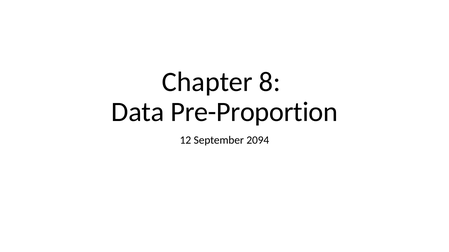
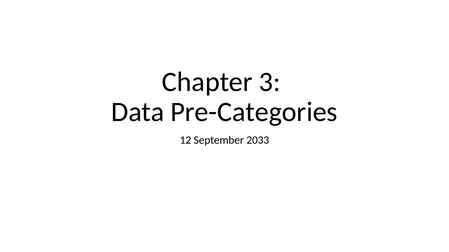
8: 8 -> 3
Pre-Proportion: Pre-Proportion -> Pre-Categories
2094: 2094 -> 2033
